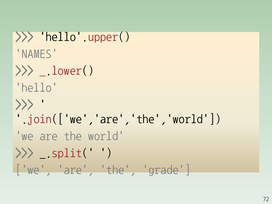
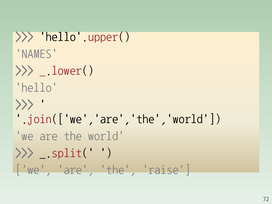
grade: grade -> raise
